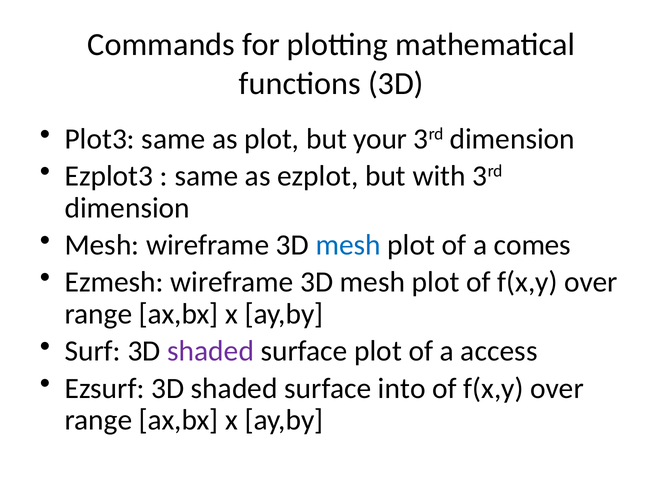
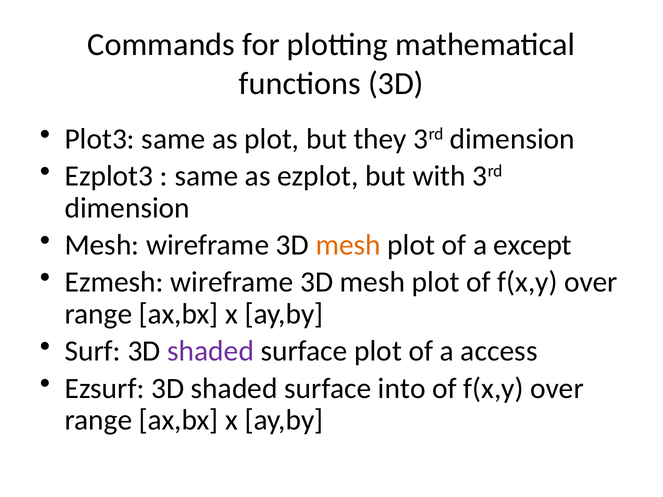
your: your -> they
mesh at (348, 245) colour: blue -> orange
comes: comes -> except
